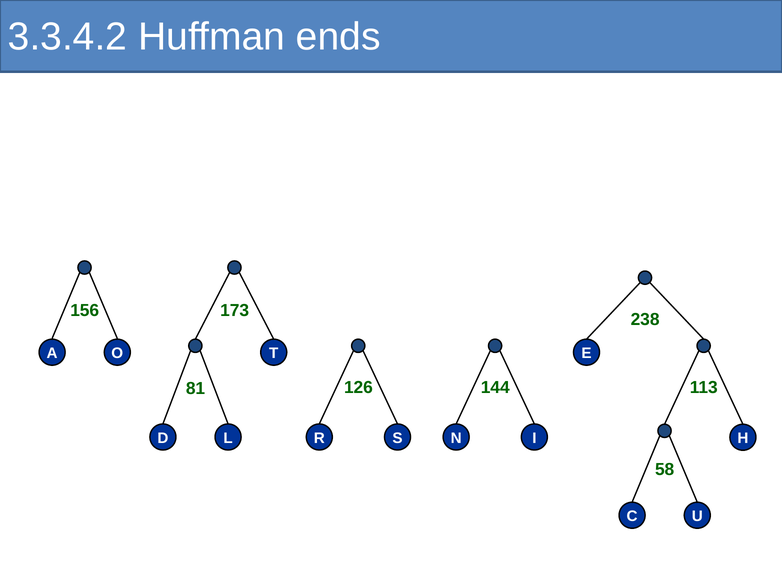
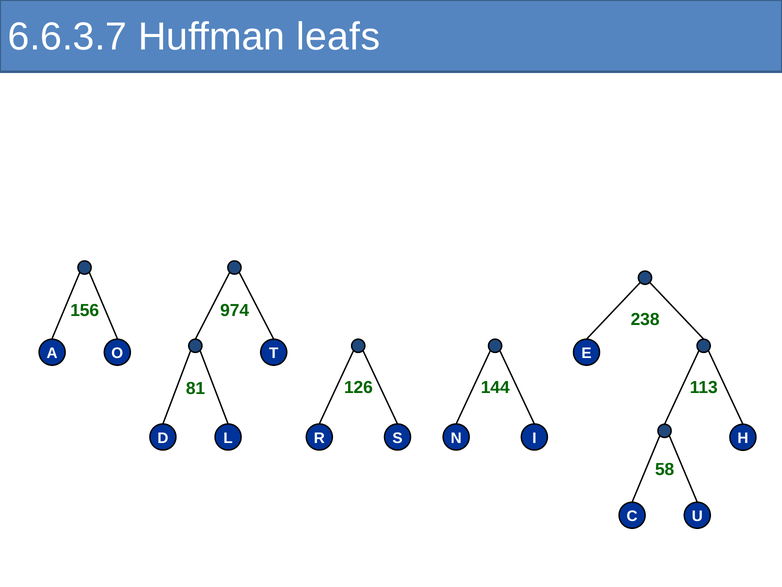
3.3.4.2: 3.3.4.2 -> 6.6.3.7
ends: ends -> leafs
173: 173 -> 974
